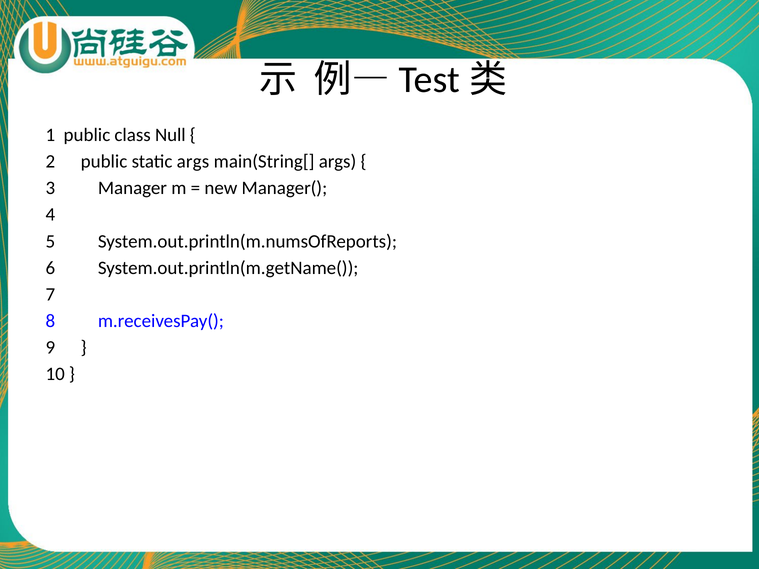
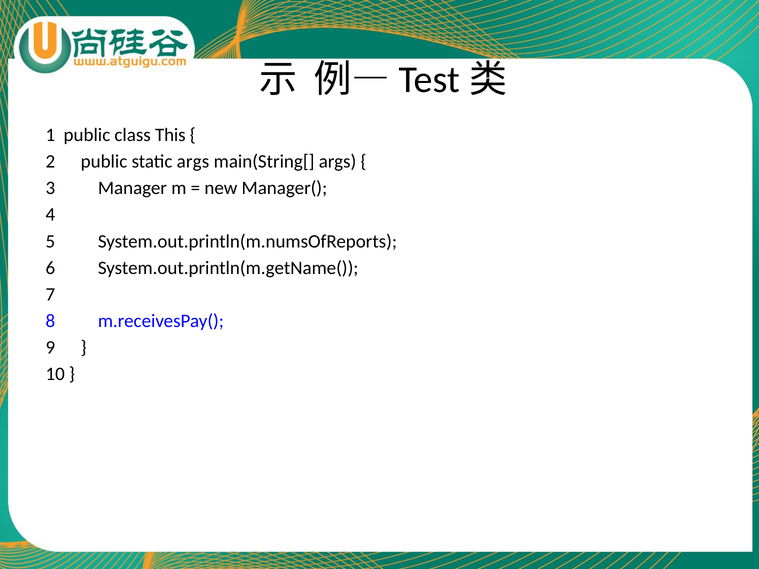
Null: Null -> This
